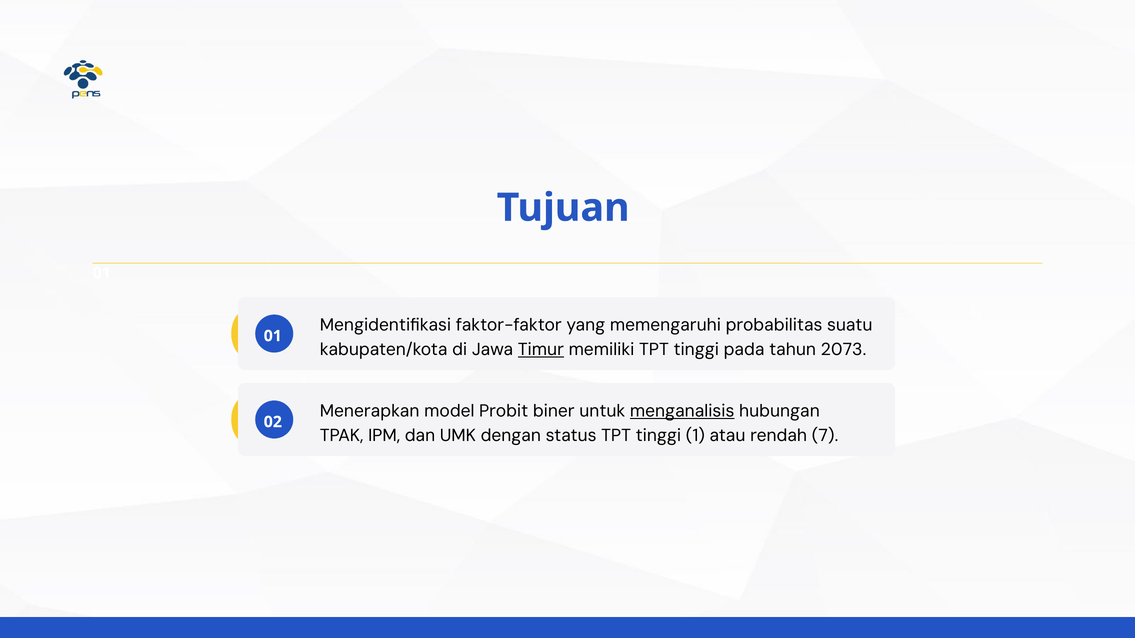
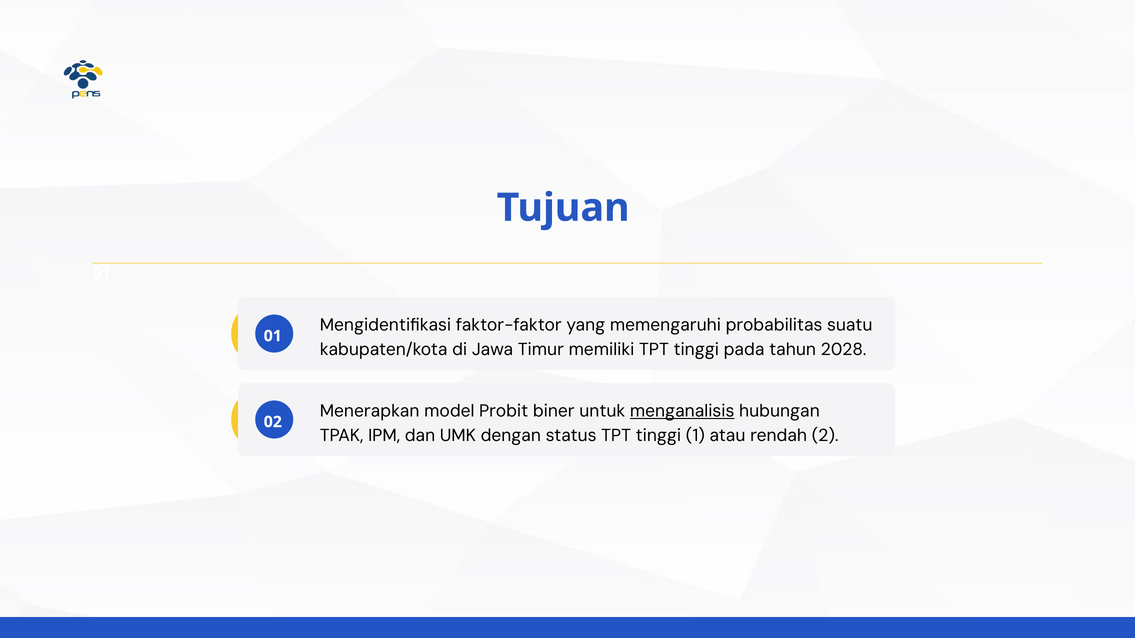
Timur underline: present -> none
2073: 2073 -> 2028
7: 7 -> 2
